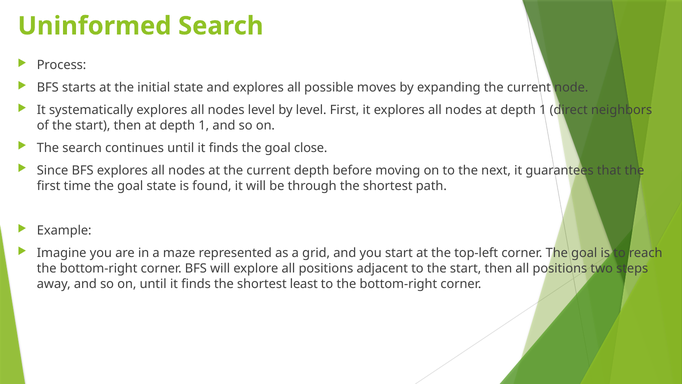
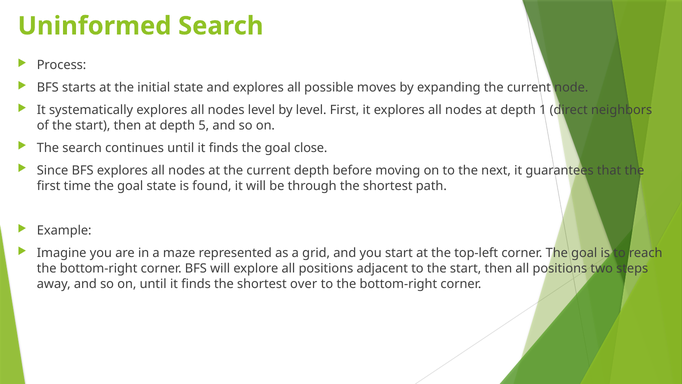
then at depth 1: 1 -> 5
least: least -> over
